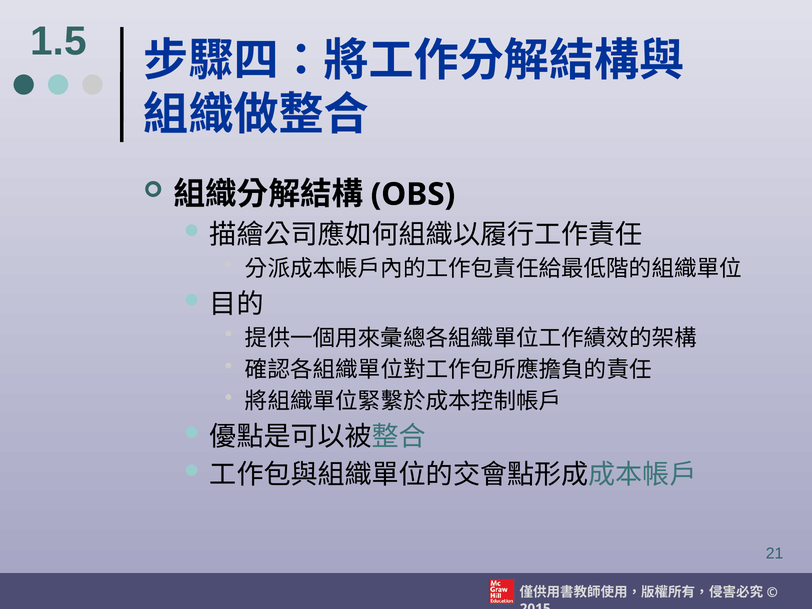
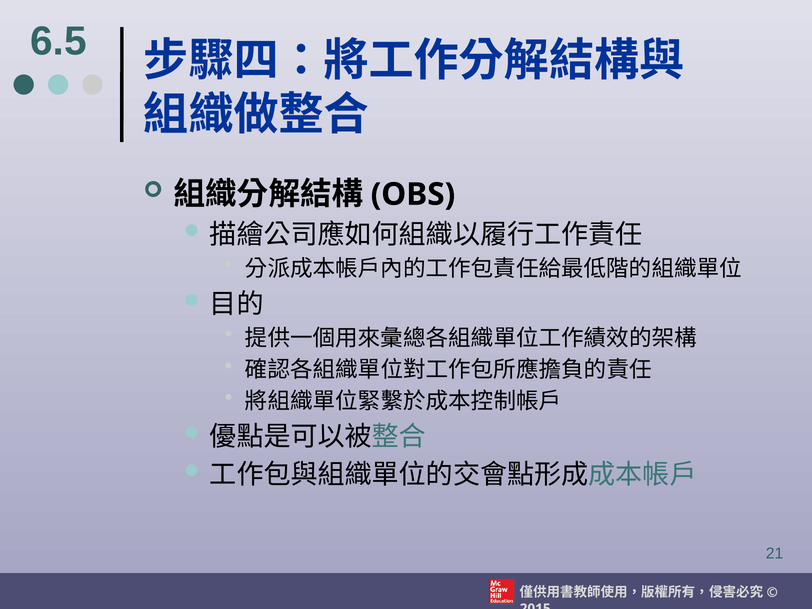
1.5: 1.5 -> 6.5
